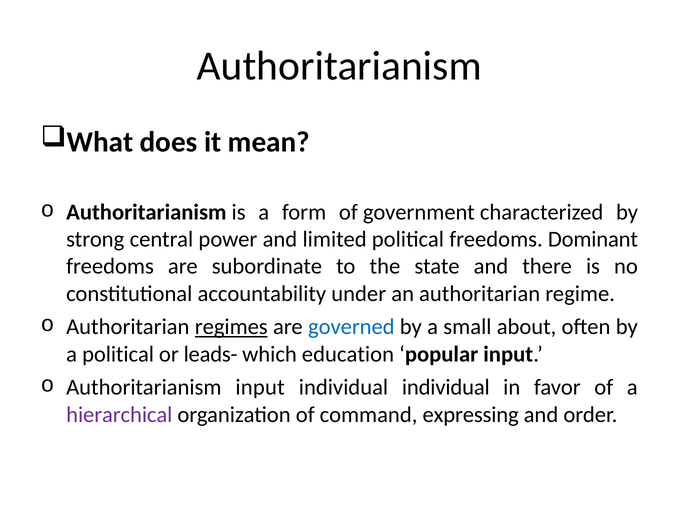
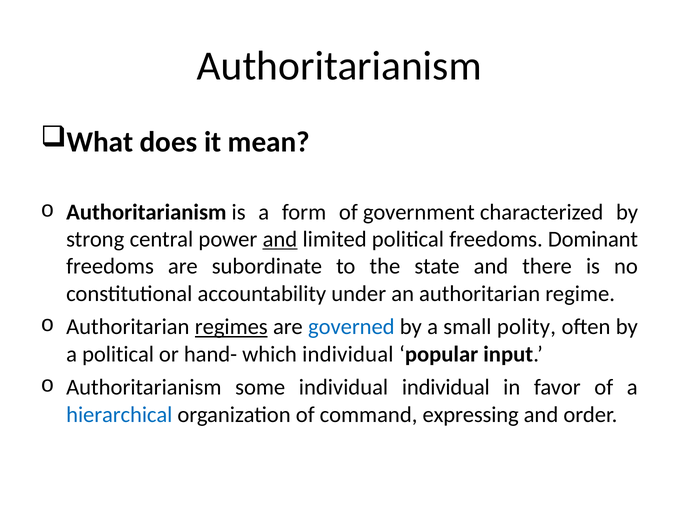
and at (280, 239) underline: none -> present
about: about -> polity
leads-: leads- -> hand-
which education: education -> individual
Authoritarianism input: input -> some
hierarchical colour: purple -> blue
